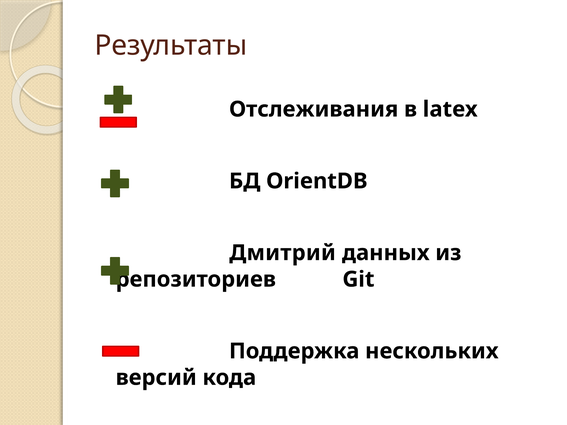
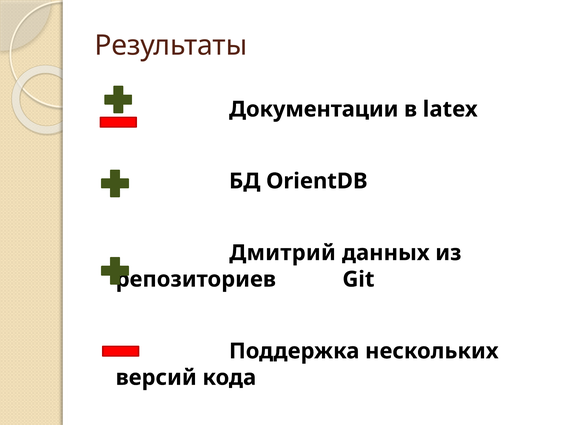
Отслеживания: Отслеживания -> Документации
